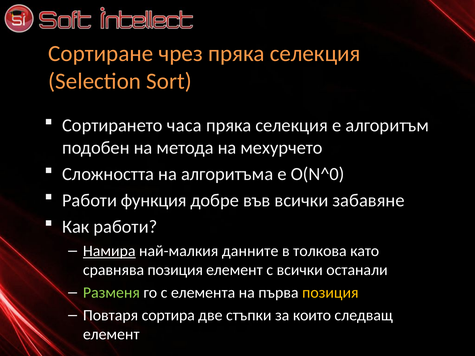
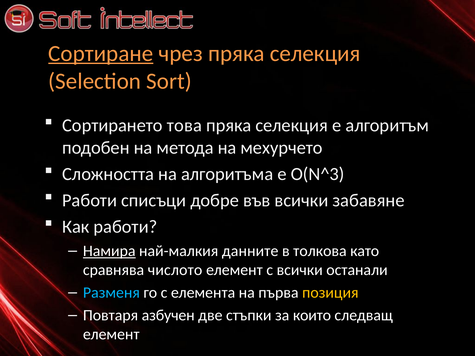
Сортиране underline: none -> present
часа: часа -> това
O(N^0: O(N^0 -> O(N^3
функция: функция -> списъци
сравнява позиция: позиция -> числото
Разменя colour: light green -> light blue
сортира: сортира -> азбучен
